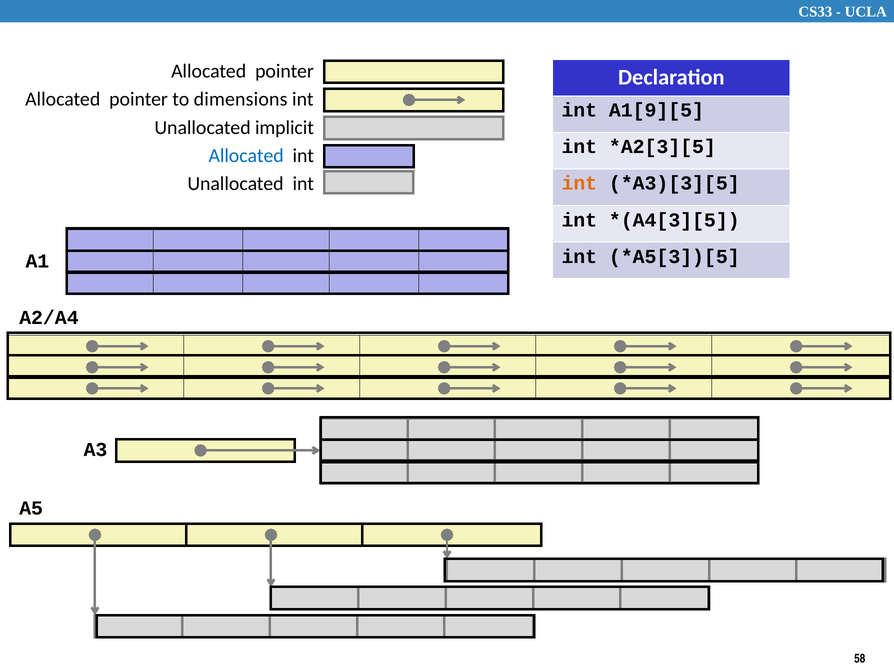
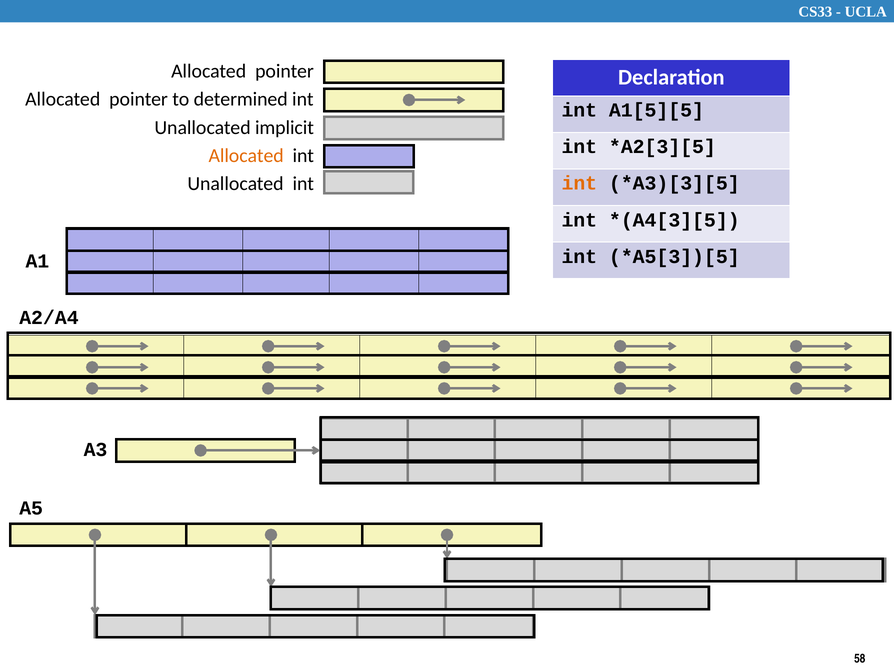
dimensions: dimensions -> determined
A1[9][5: A1[9][5 -> A1[5][5
Allocated at (246, 156) colour: blue -> orange
